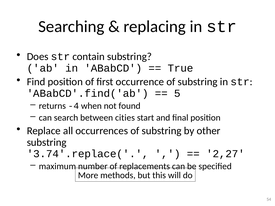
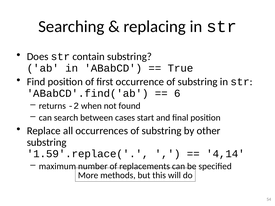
5: 5 -> 6
-4: -4 -> -2
cities: cities -> cases
3.74'.replace(: 3.74'.replace( -> 1.59'.replace(
2,27: 2,27 -> 4,14
